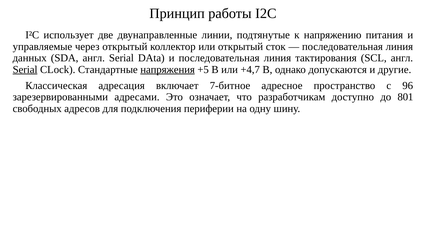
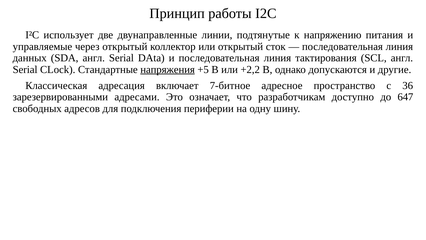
Serial at (25, 69) underline: present -> none
+4,7: +4,7 -> +2,2
96: 96 -> 36
801: 801 -> 647
